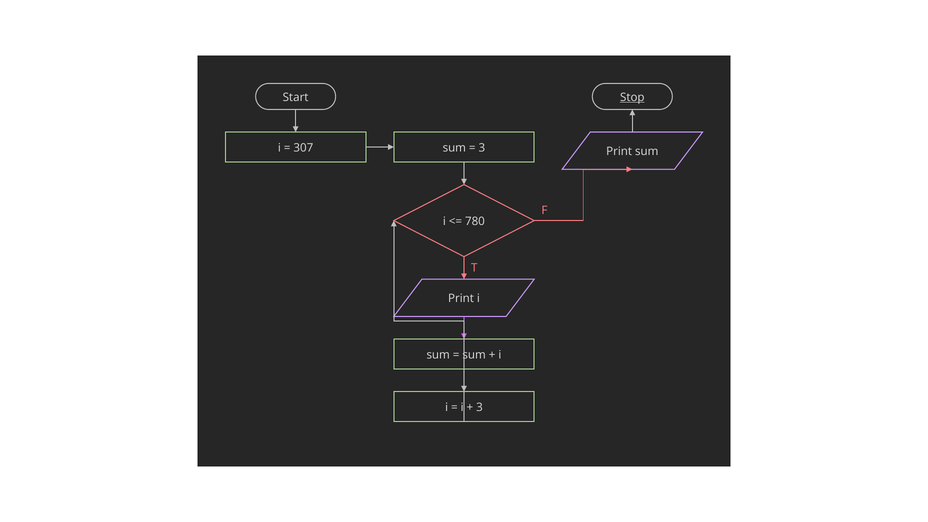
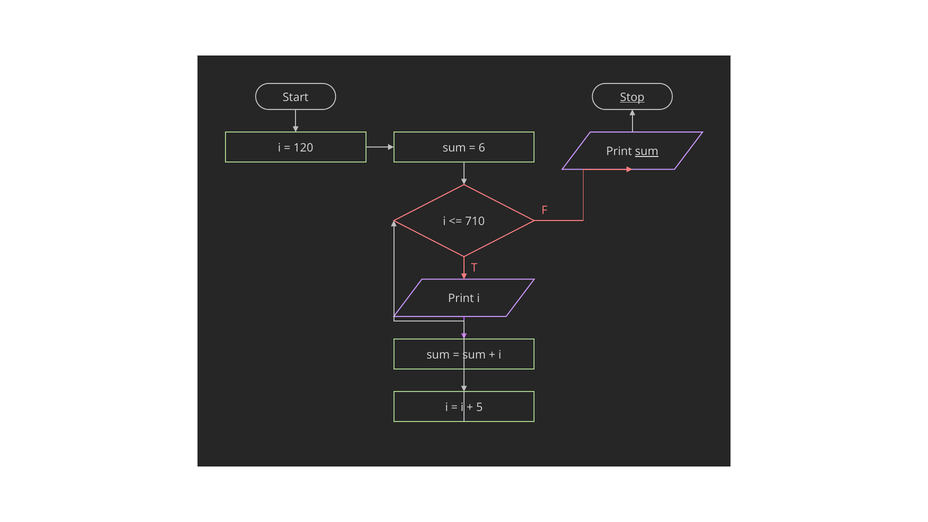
307: 307 -> 120
3 at (482, 148): 3 -> 6
sum at (647, 151) underline: none -> present
780: 780 -> 710
3 at (479, 407): 3 -> 5
